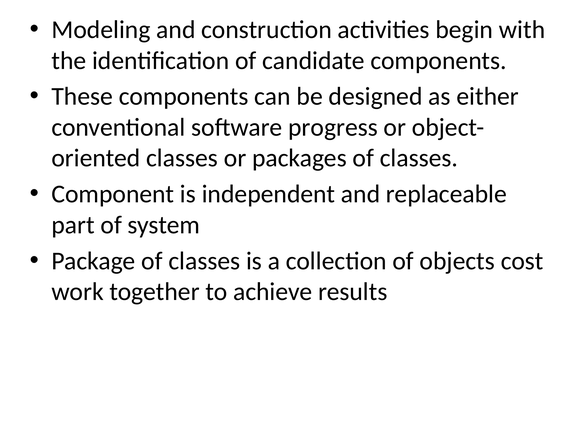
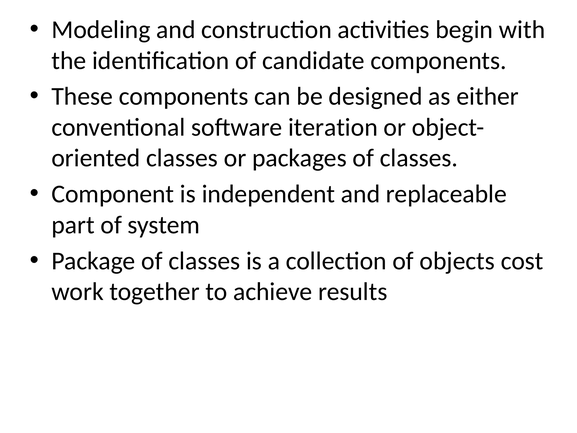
progress: progress -> iteration
